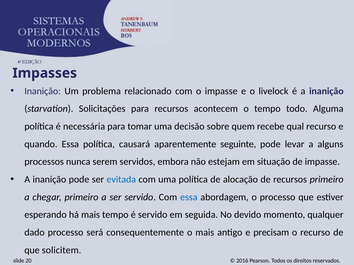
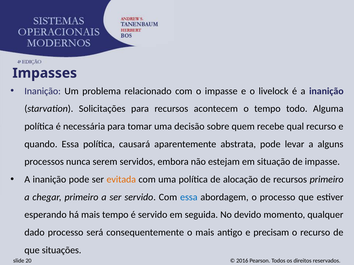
seguinte: seguinte -> abstrata
evitada colour: blue -> orange
solicitem: solicitem -> situações
